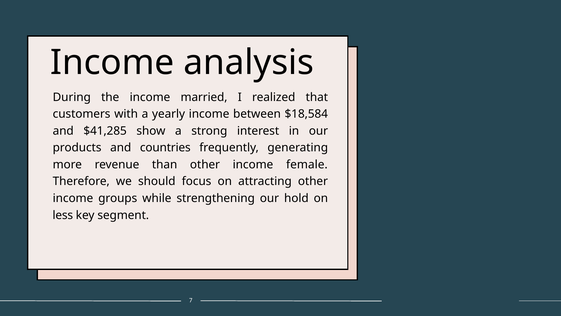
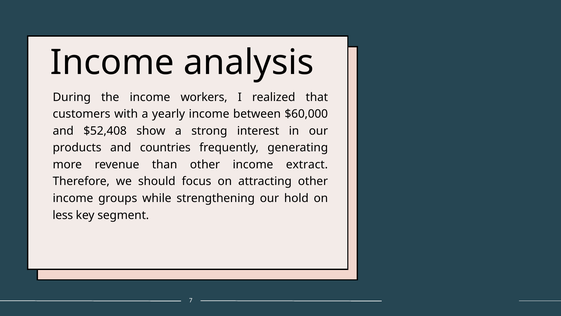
married: married -> workers
$18,584: $18,584 -> $60,000
$41,285: $41,285 -> $52,408
female: female -> extract
